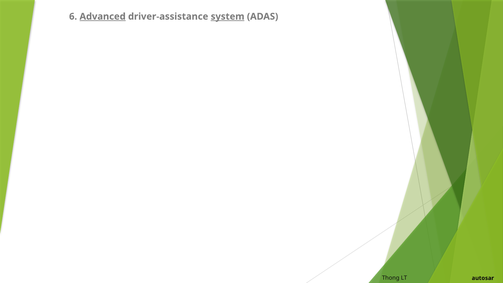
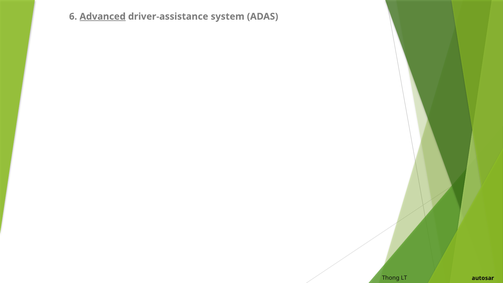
system underline: present -> none
